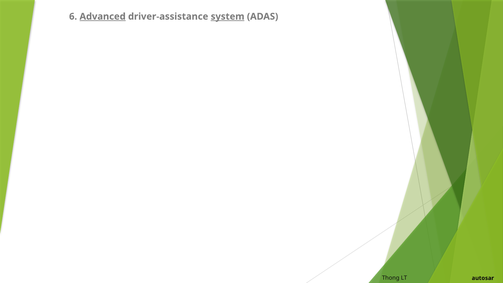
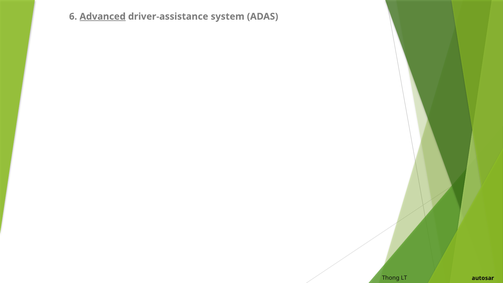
system underline: present -> none
